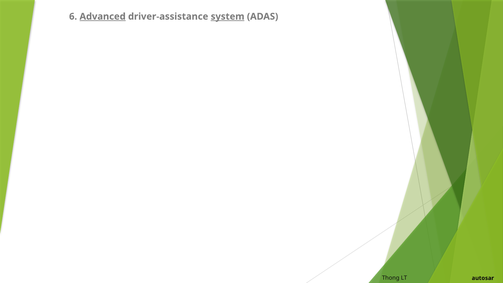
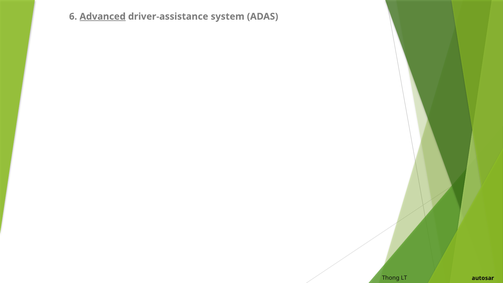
system underline: present -> none
